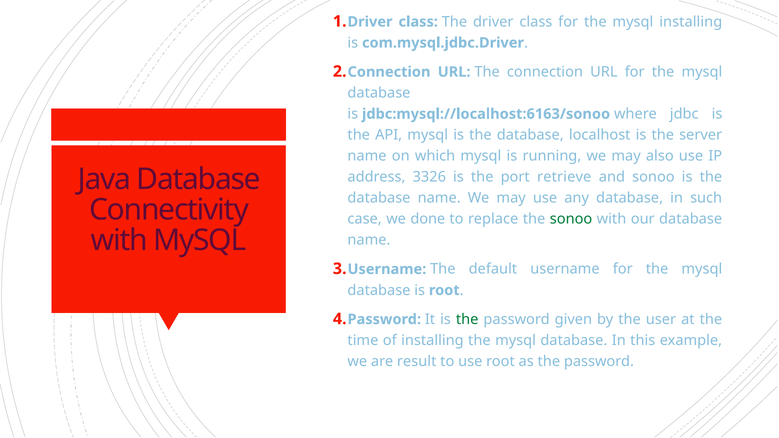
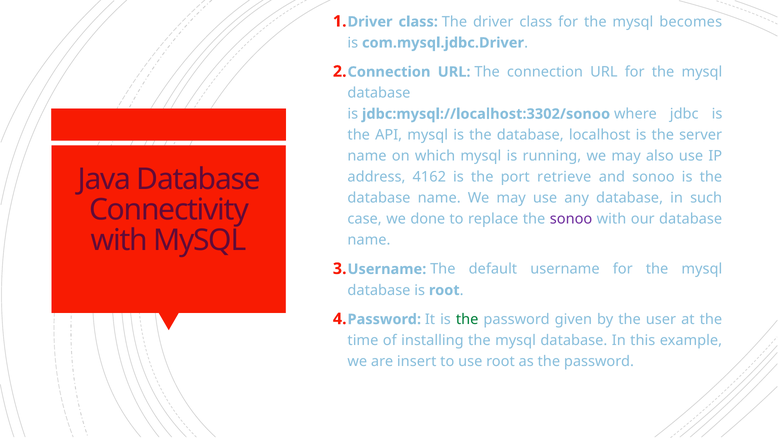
mysql installing: installing -> becomes
jdbc:mysql://localhost:6163/sonoo: jdbc:mysql://localhost:6163/sonoo -> jdbc:mysql://localhost:3302/sonoo
3326: 3326 -> 4162
sonoo at (571, 219) colour: green -> purple
result: result -> insert
